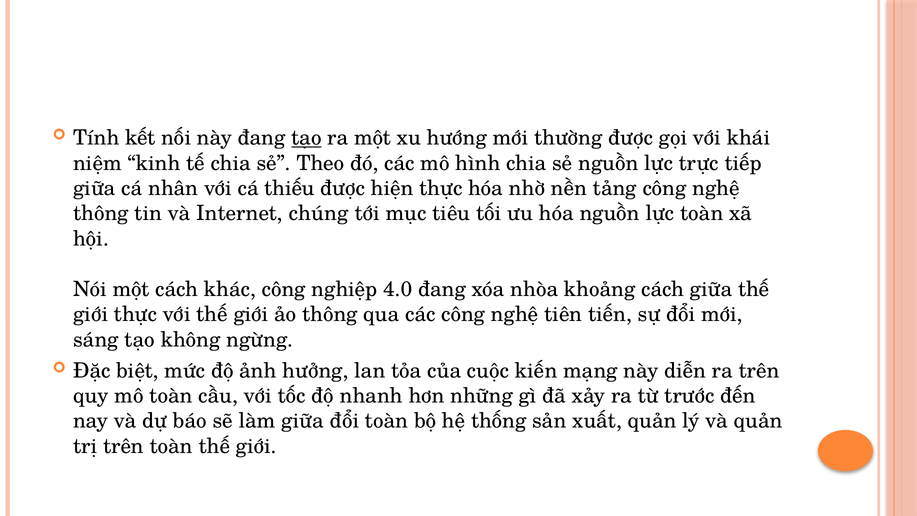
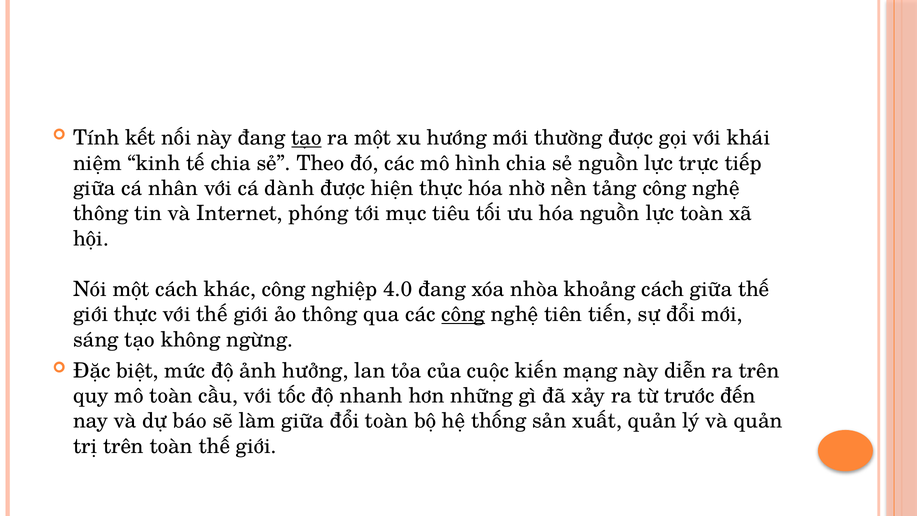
thiếu: thiếu -> dành
chúng: chúng -> phóng
công at (463, 314) underline: none -> present
